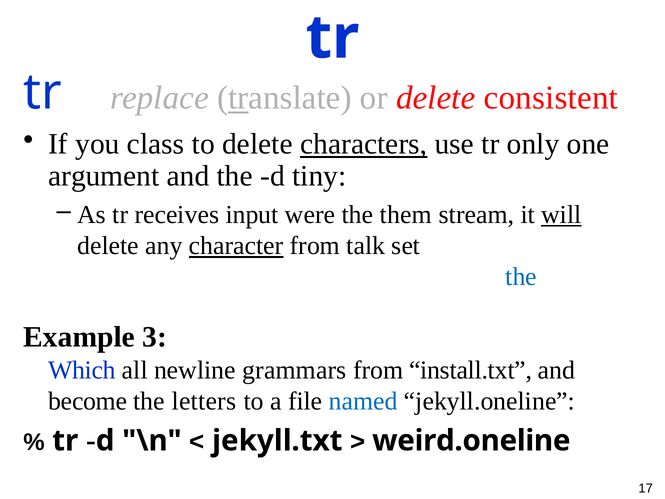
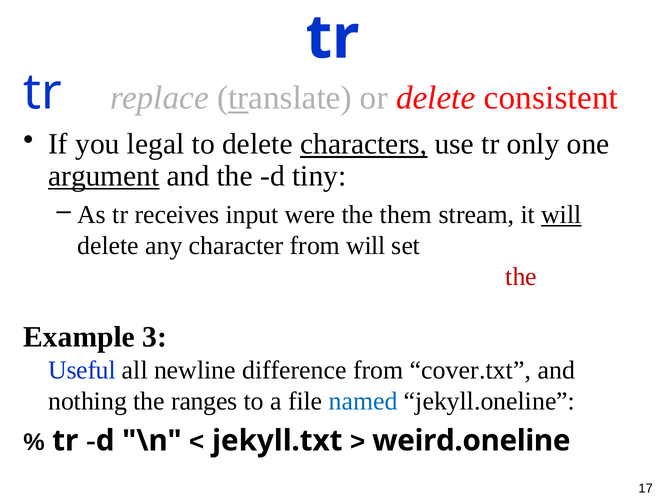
class: class -> legal
argument underline: none -> present
character at (236, 246) underline: present -> none
from talk: talk -> will
the at (521, 277) colour: blue -> red
Which: Which -> Useful
grammars: grammars -> difference
install.txt: install.txt -> cover.txt
become: become -> nothing
letters: letters -> ranges
